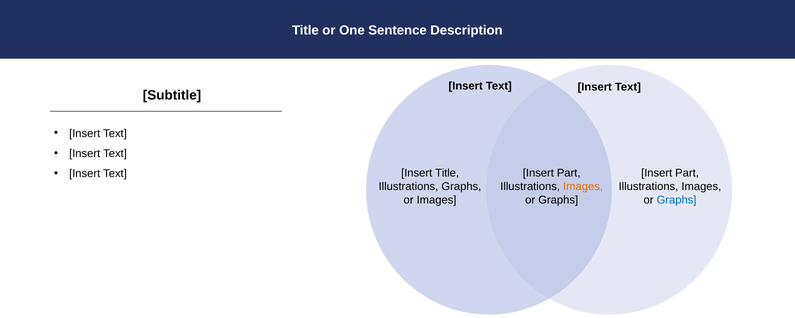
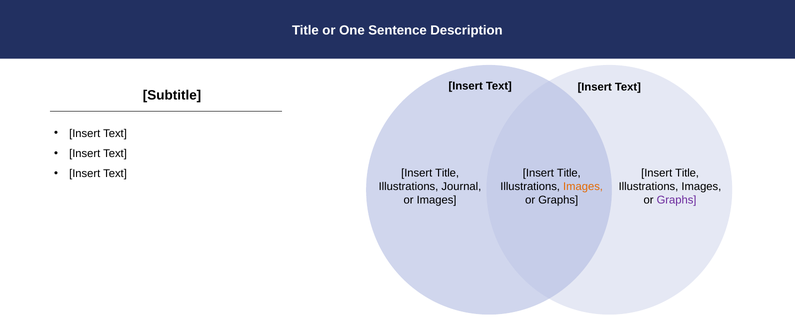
Part at (569, 173): Part -> Title
Part at (687, 173): Part -> Title
Illustrations Graphs: Graphs -> Journal
Graphs at (677, 200) colour: blue -> purple
